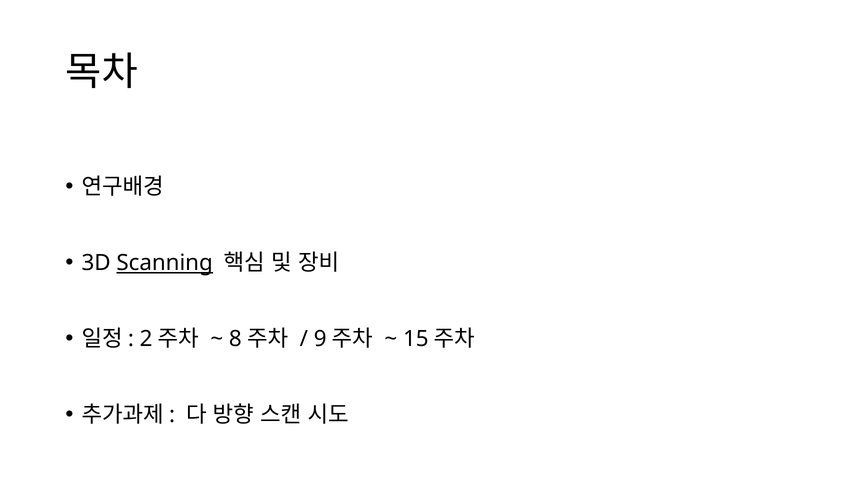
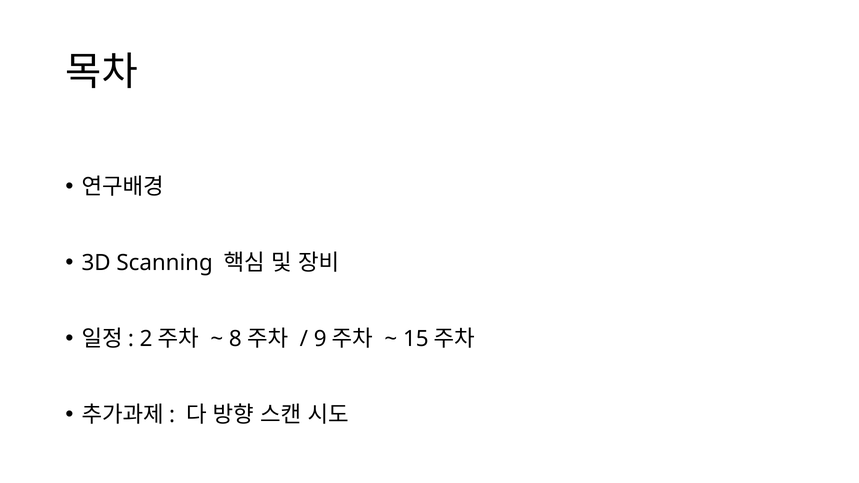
Scanning underline: present -> none
